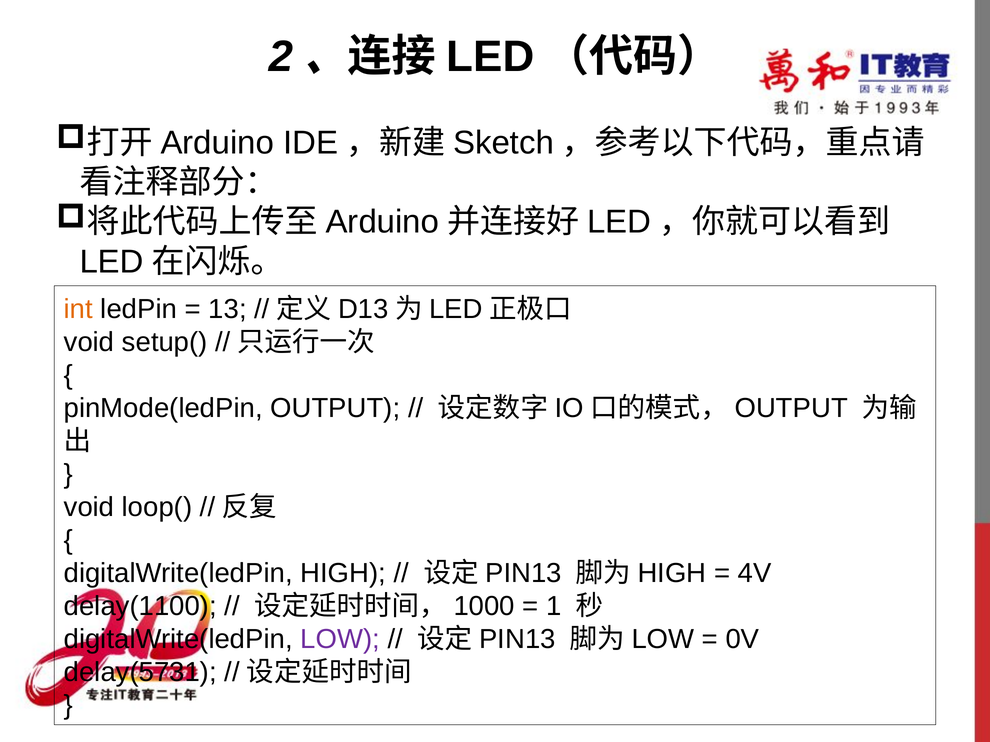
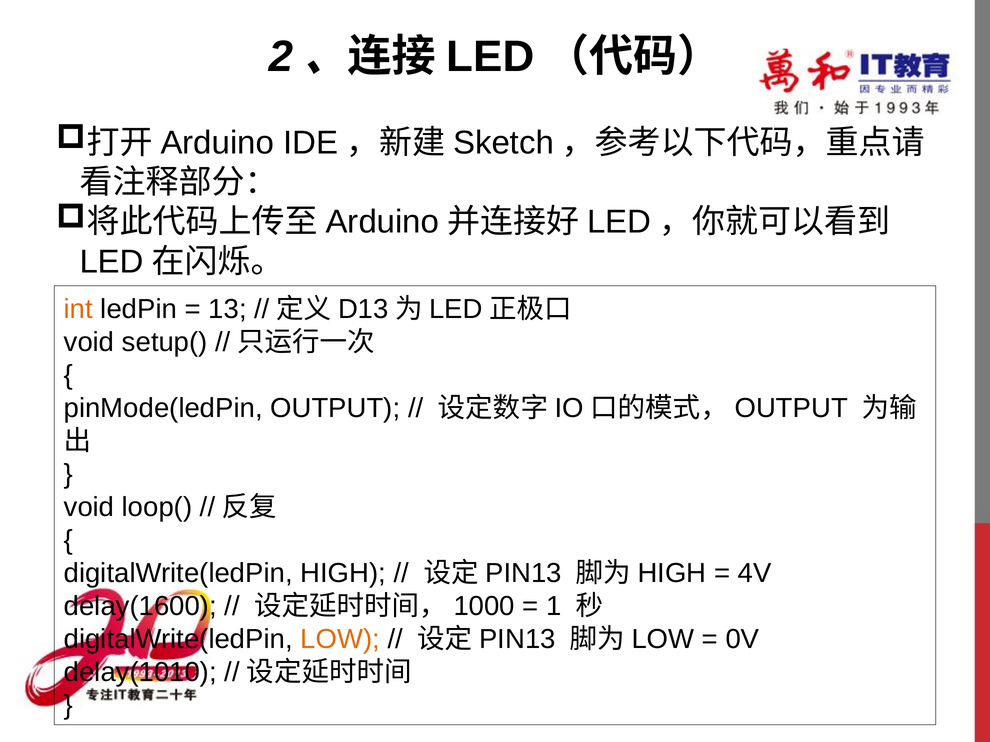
delay(1100: delay(1100 -> delay(1600
LOW colour: purple -> orange
delay(5731: delay(5731 -> delay(1010
